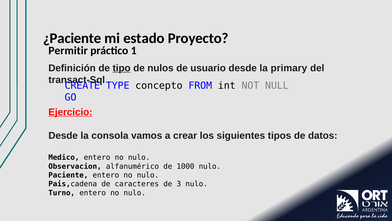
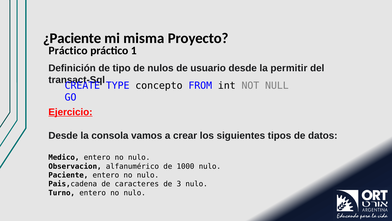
estado: estado -> misma
Permitir at (68, 50): Permitir -> Práctico
tipo underline: present -> none
primary: primary -> permitir
